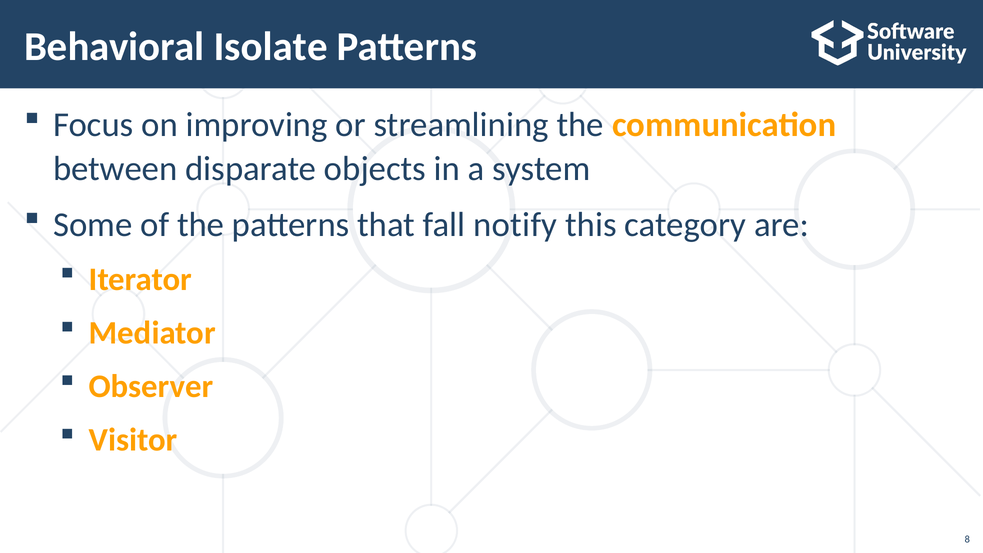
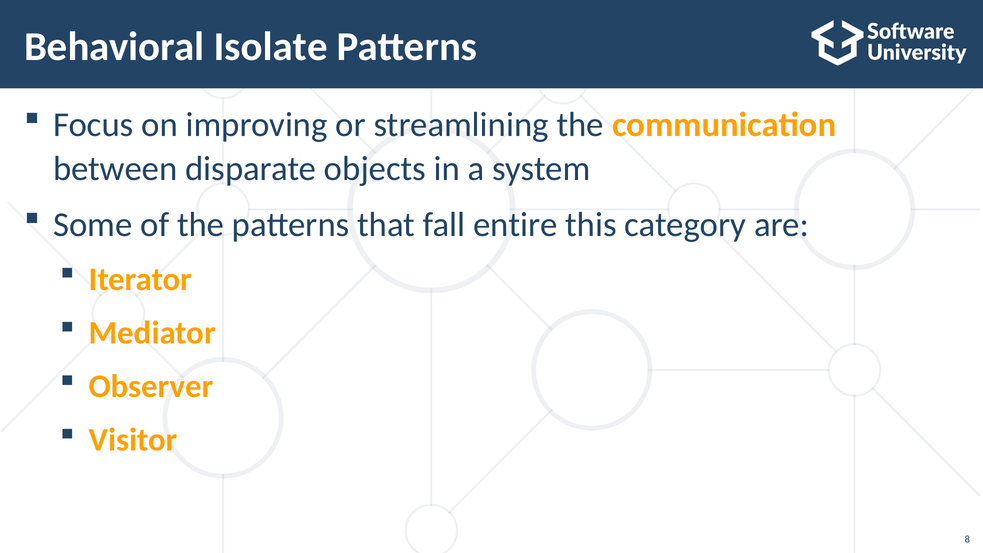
notify: notify -> entire
